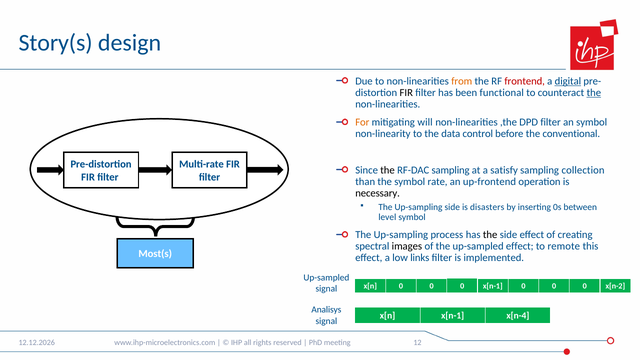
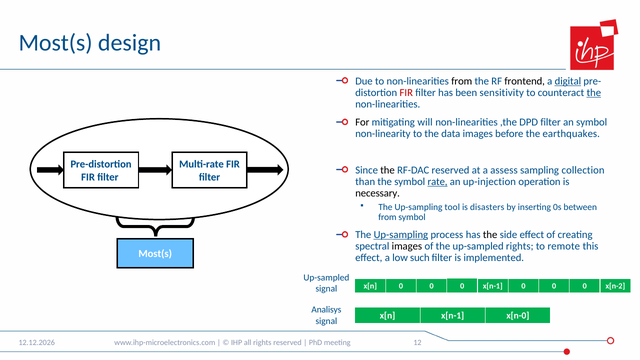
Story(s at (56, 43): Story(s -> Most(s
from at (462, 81) colour: orange -> black
frontend colour: red -> black
FIR at (406, 93) colour: black -> red
functional: functional -> sensitivity
For colour: orange -> black
data control: control -> images
conventional: conventional -> earthquakes
RF-DAC sampling: sampling -> reserved
satisfy: satisfy -> assess
rate underline: none -> present
up-frontend: up-frontend -> up-injection
Up-sampling side: side -> tool
level at (387, 217): level -> from
Up-sampling at (401, 235) underline: none -> present
up-sampled effect: effect -> rights
links: links -> such
x[n-4: x[n-4 -> x[n-0
